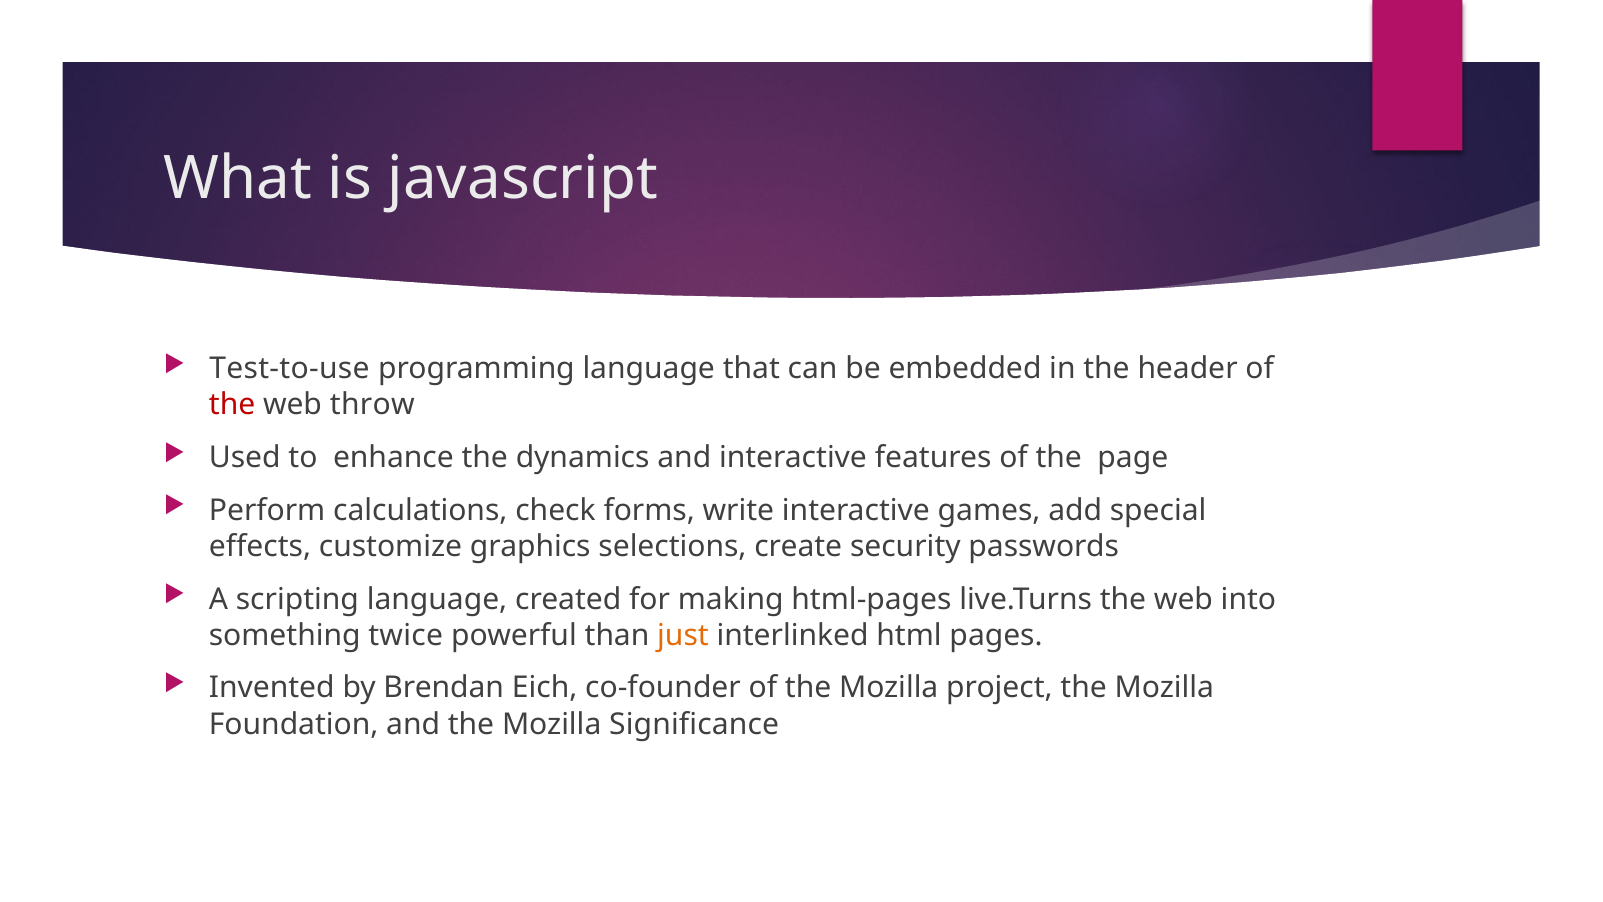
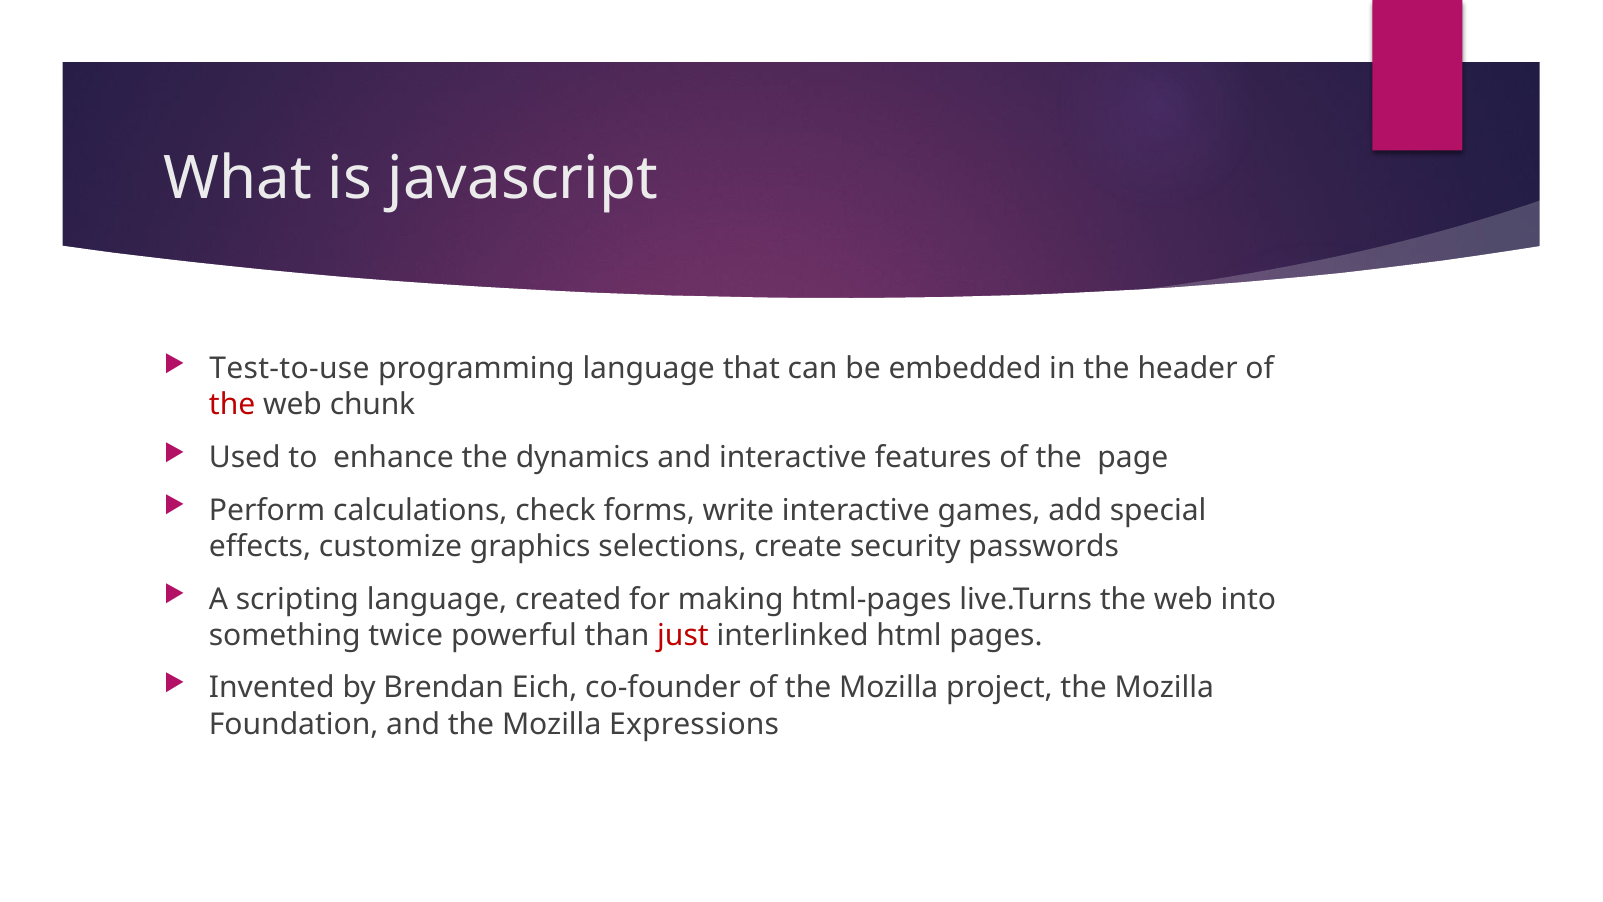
throw: throw -> chunk
just colour: orange -> red
Significance: Significance -> Expressions
